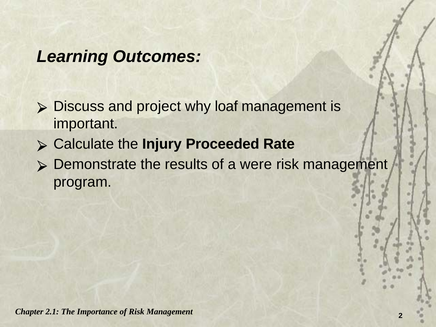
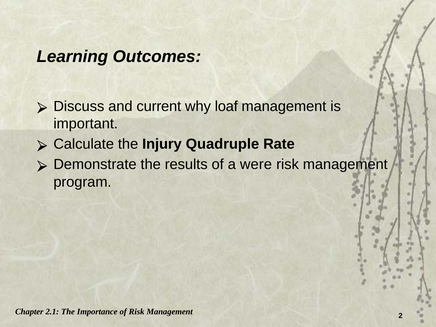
project: project -> current
Proceeded: Proceeded -> Quadruple
